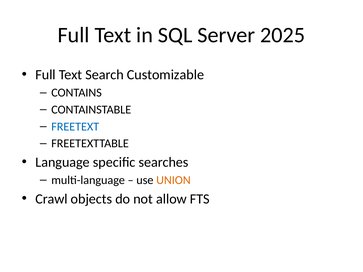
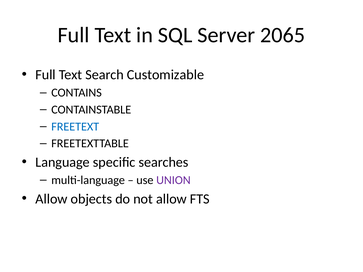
2025: 2025 -> 2065
UNION colour: orange -> purple
Crawl at (52, 199): Crawl -> Allow
